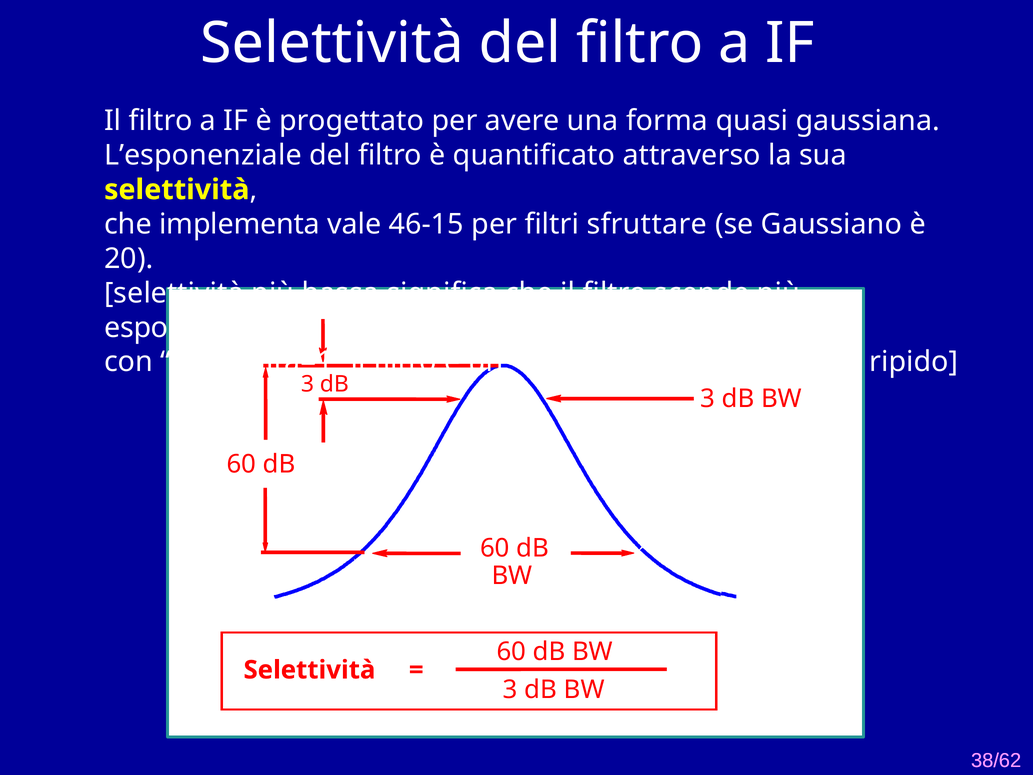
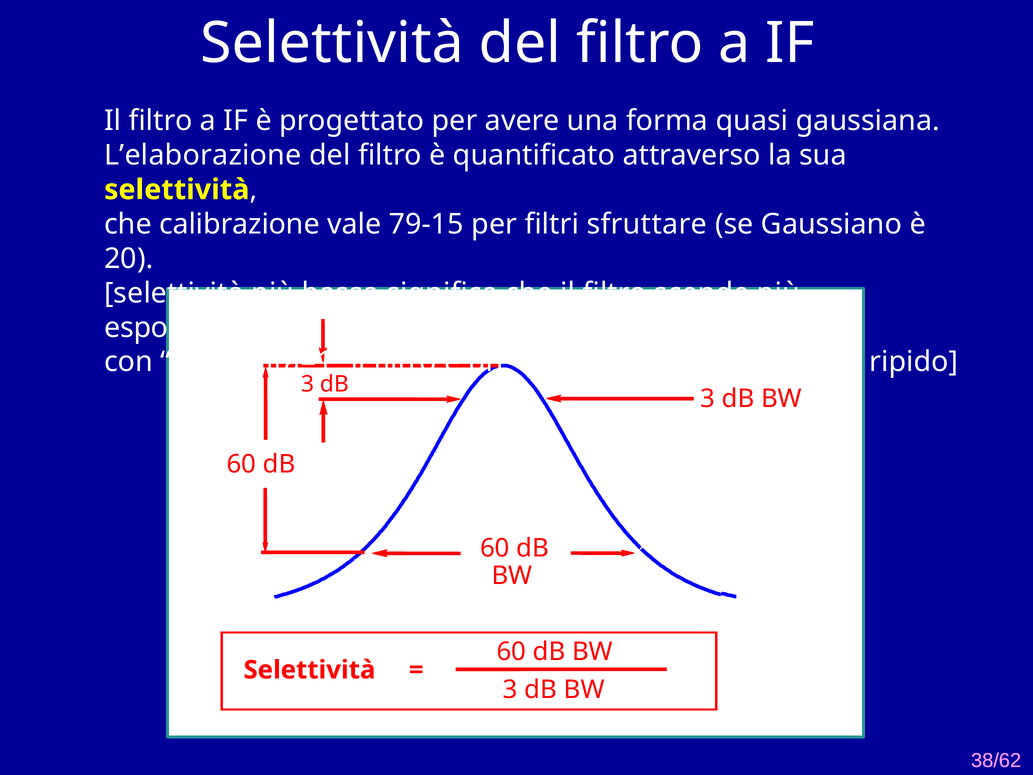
L’esponenziale: L’esponenziale -> L’elaborazione
implementa: implementa -> calibrazione
46-15: 46-15 -> 79-15
